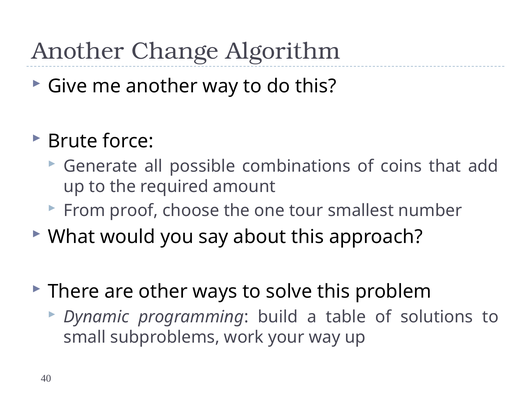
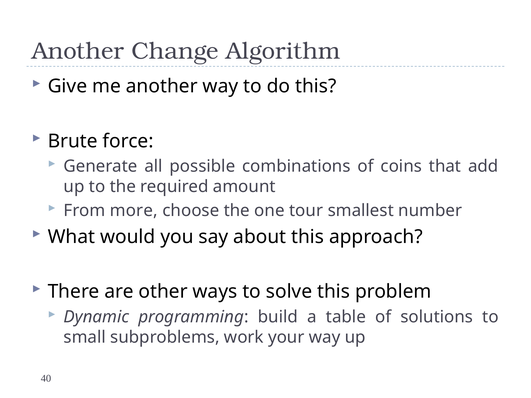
proof: proof -> more
